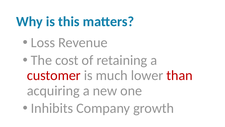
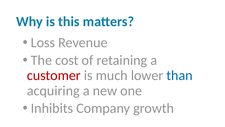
than colour: red -> blue
